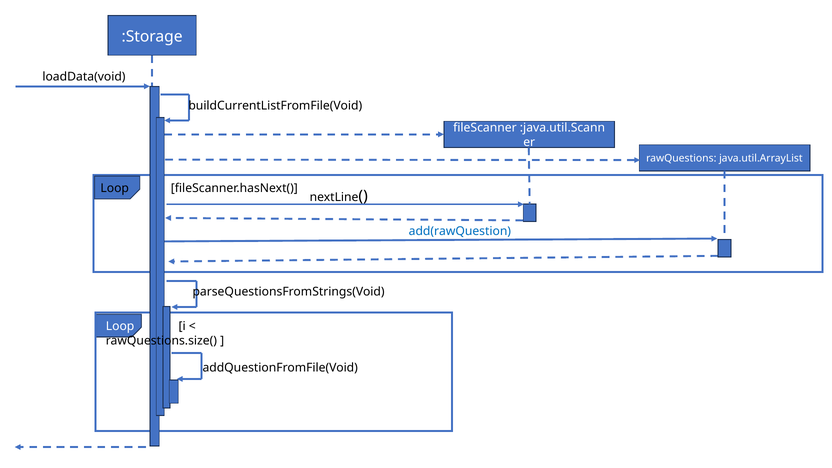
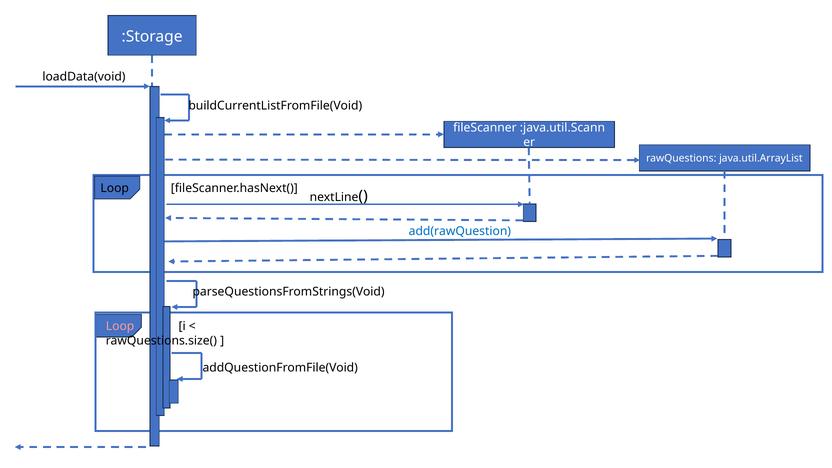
Loop at (120, 326) colour: white -> pink
